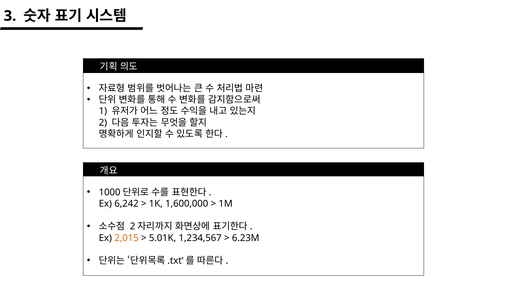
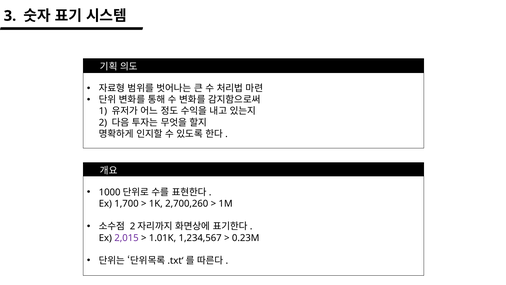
6,242: 6,242 -> 1,700
1,600,000: 1,600,000 -> 2,700,260
2,015 colour: orange -> purple
5.01K: 5.01K -> 1.01K
6.23M: 6.23M -> 0.23M
